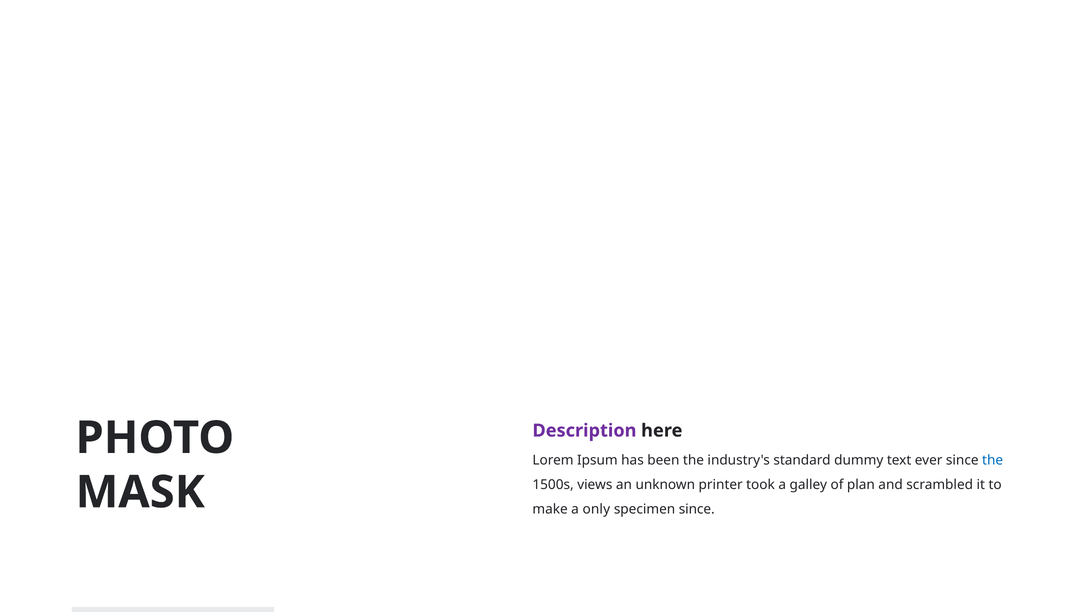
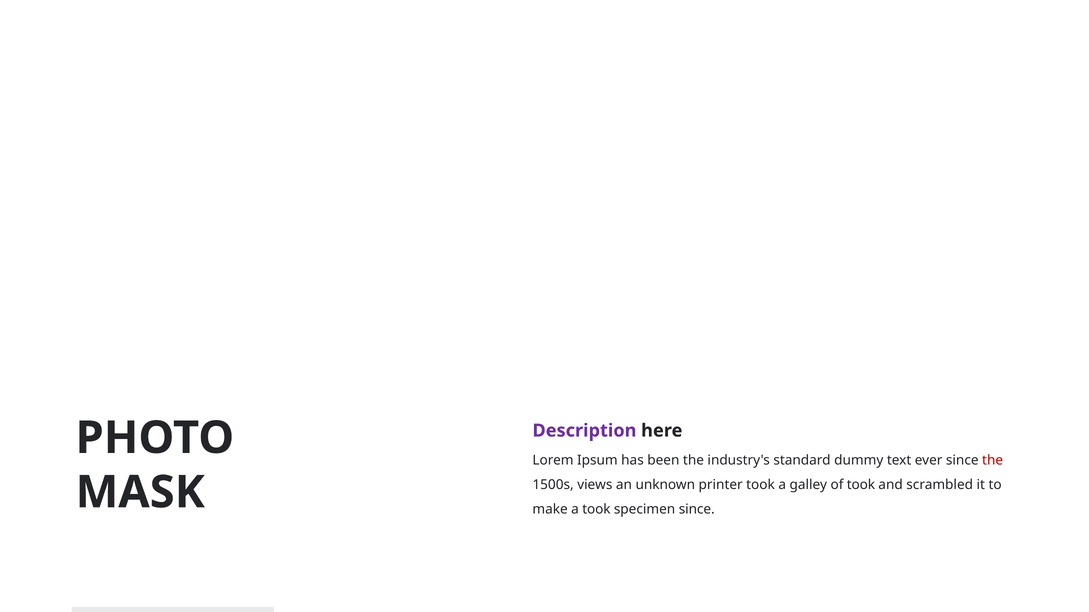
the at (993, 461) colour: blue -> red
of plan: plan -> took
a only: only -> took
